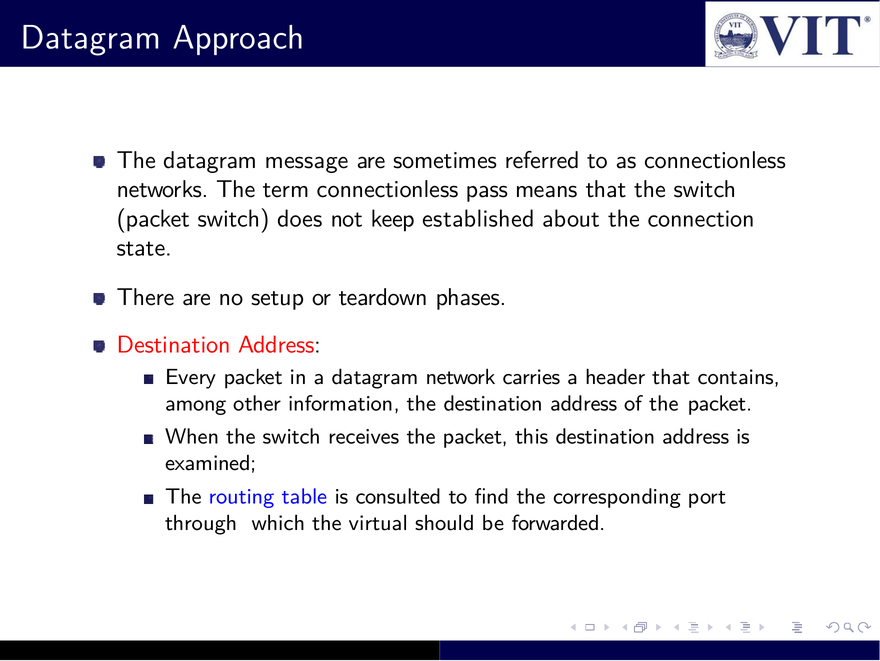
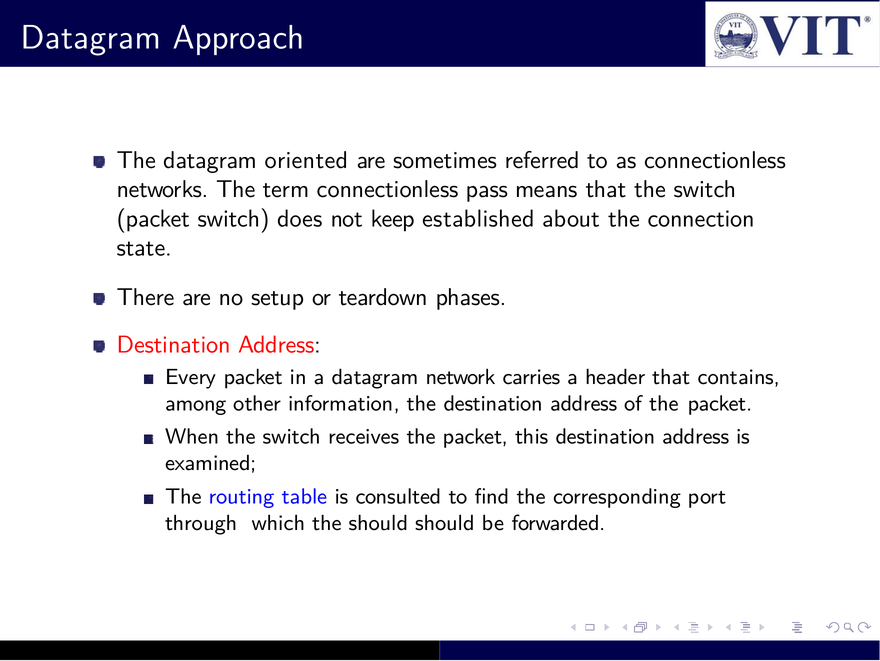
message: message -> oriented
the virtual: virtual -> should
